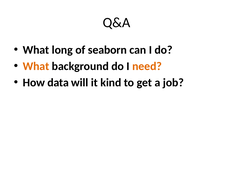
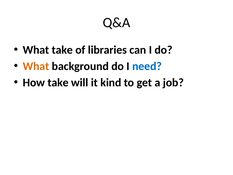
What long: long -> take
seaborn: seaborn -> libraries
need colour: orange -> blue
How data: data -> take
